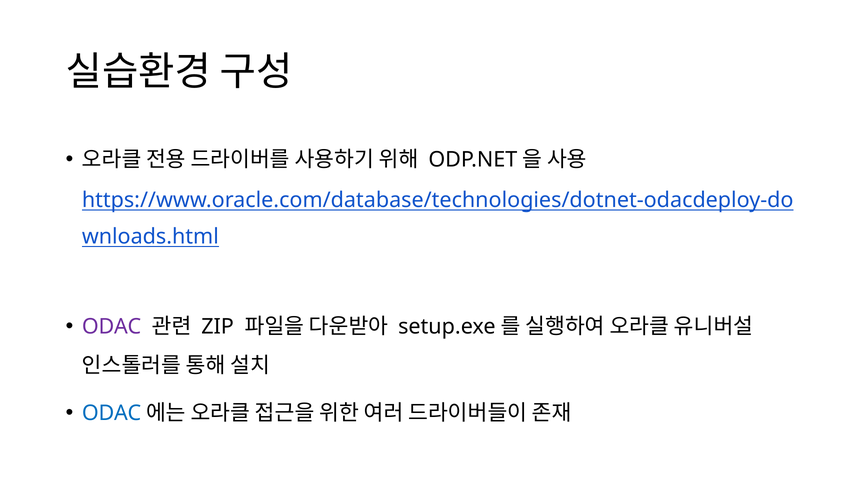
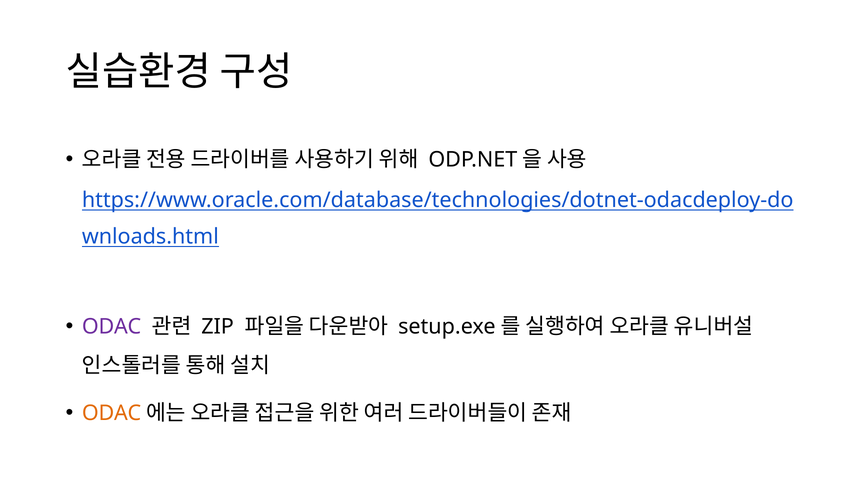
ODAC at (112, 413) colour: blue -> orange
